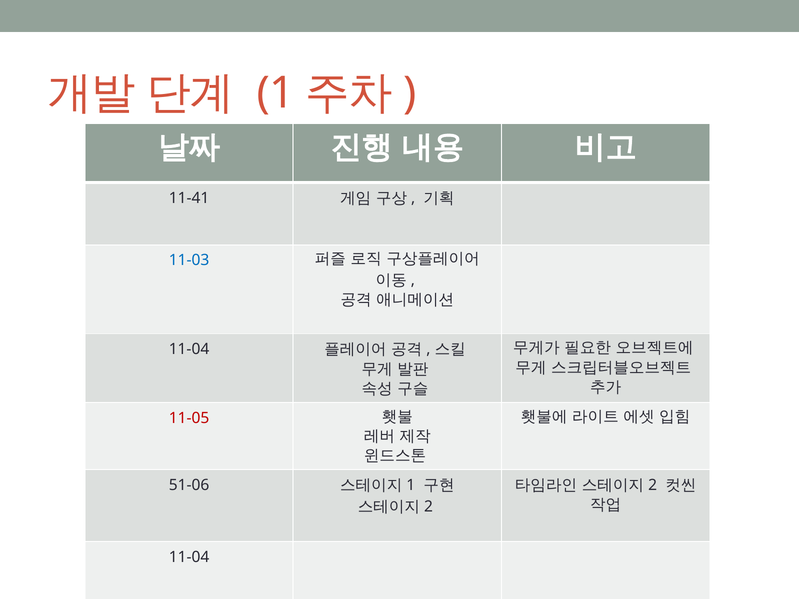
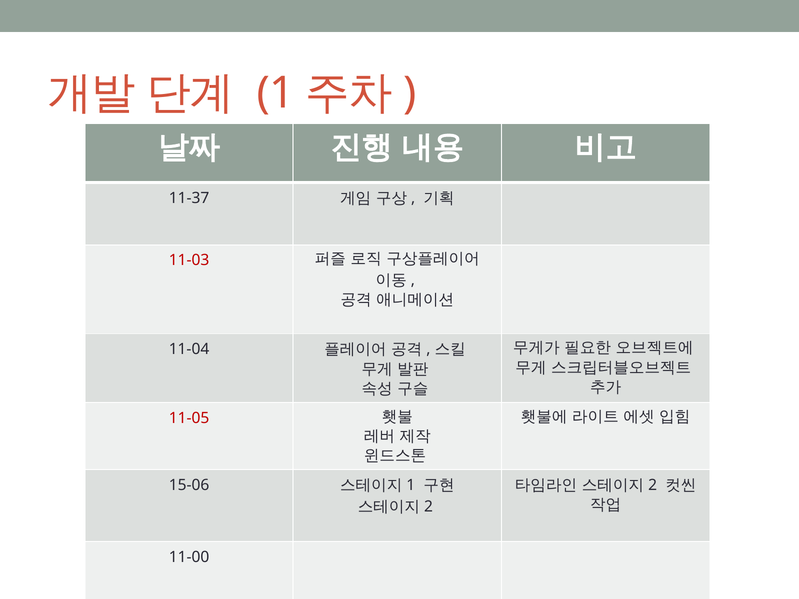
11-41: 11-41 -> 11-37
11-03 colour: blue -> red
51-06: 51-06 -> 15-06
11-04 at (189, 557): 11-04 -> 11-00
